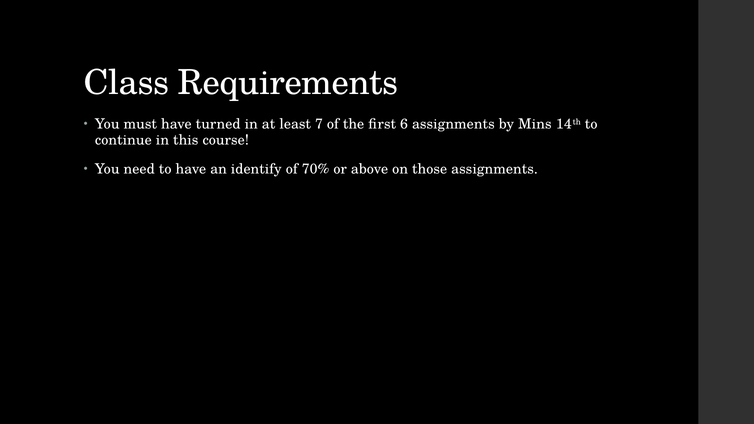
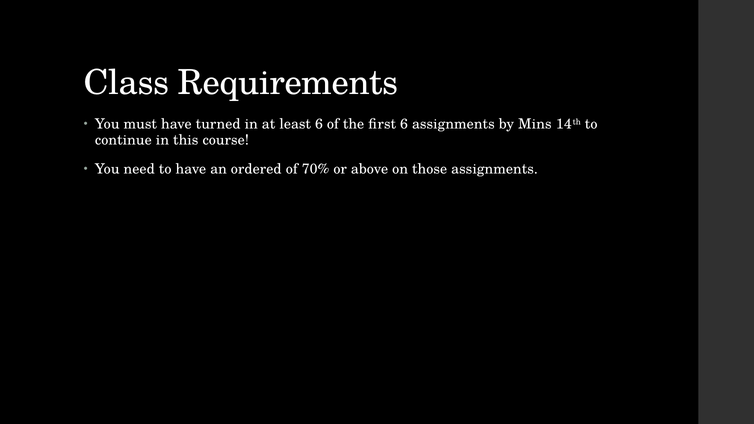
least 7: 7 -> 6
identify: identify -> ordered
